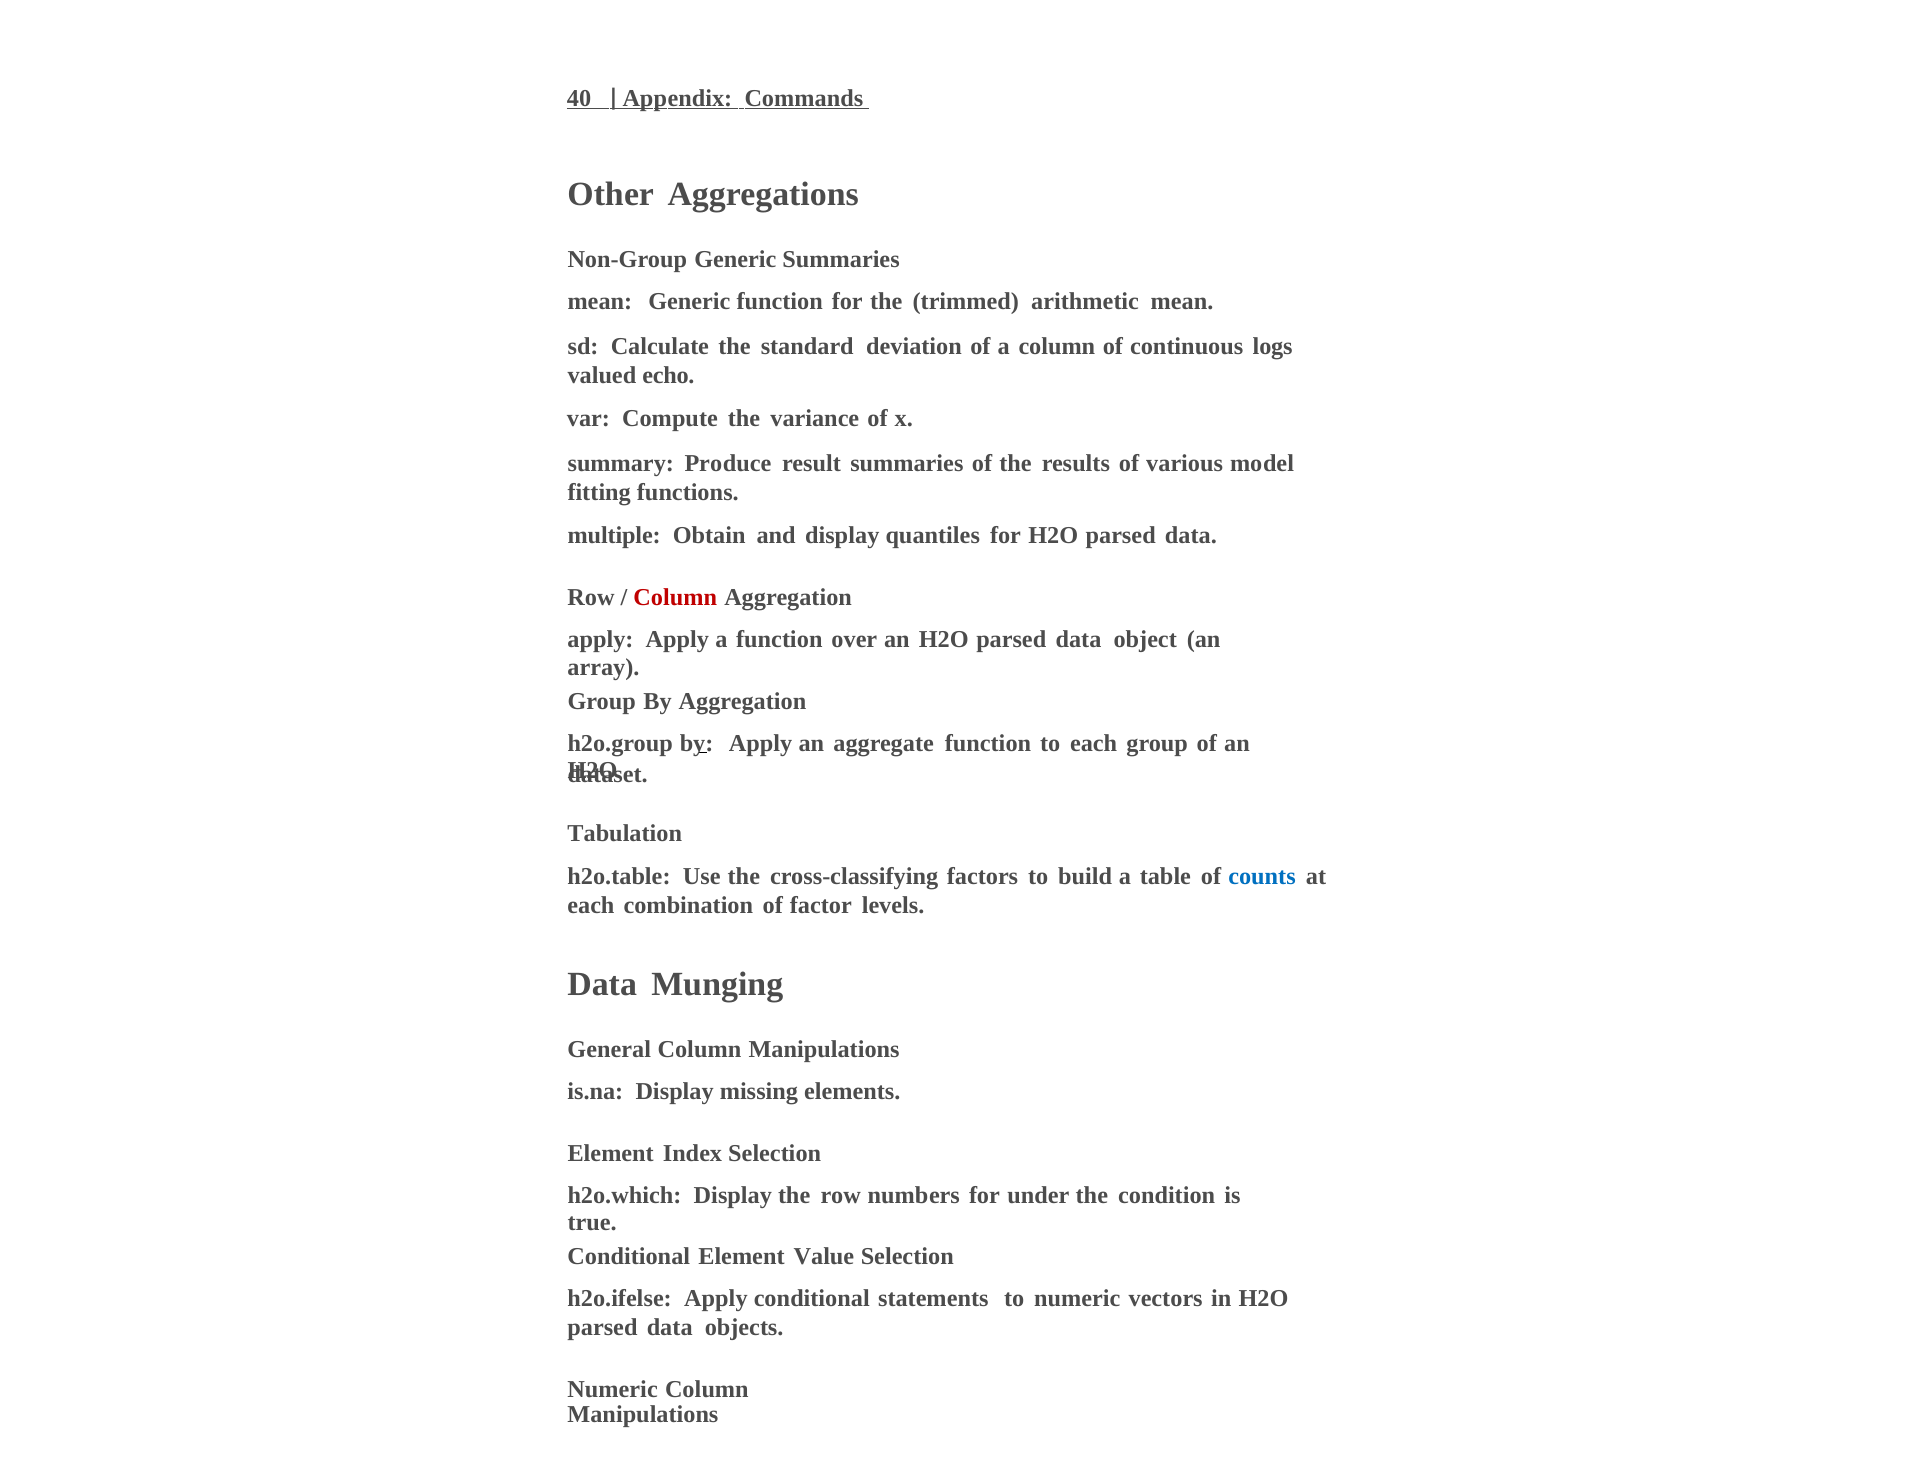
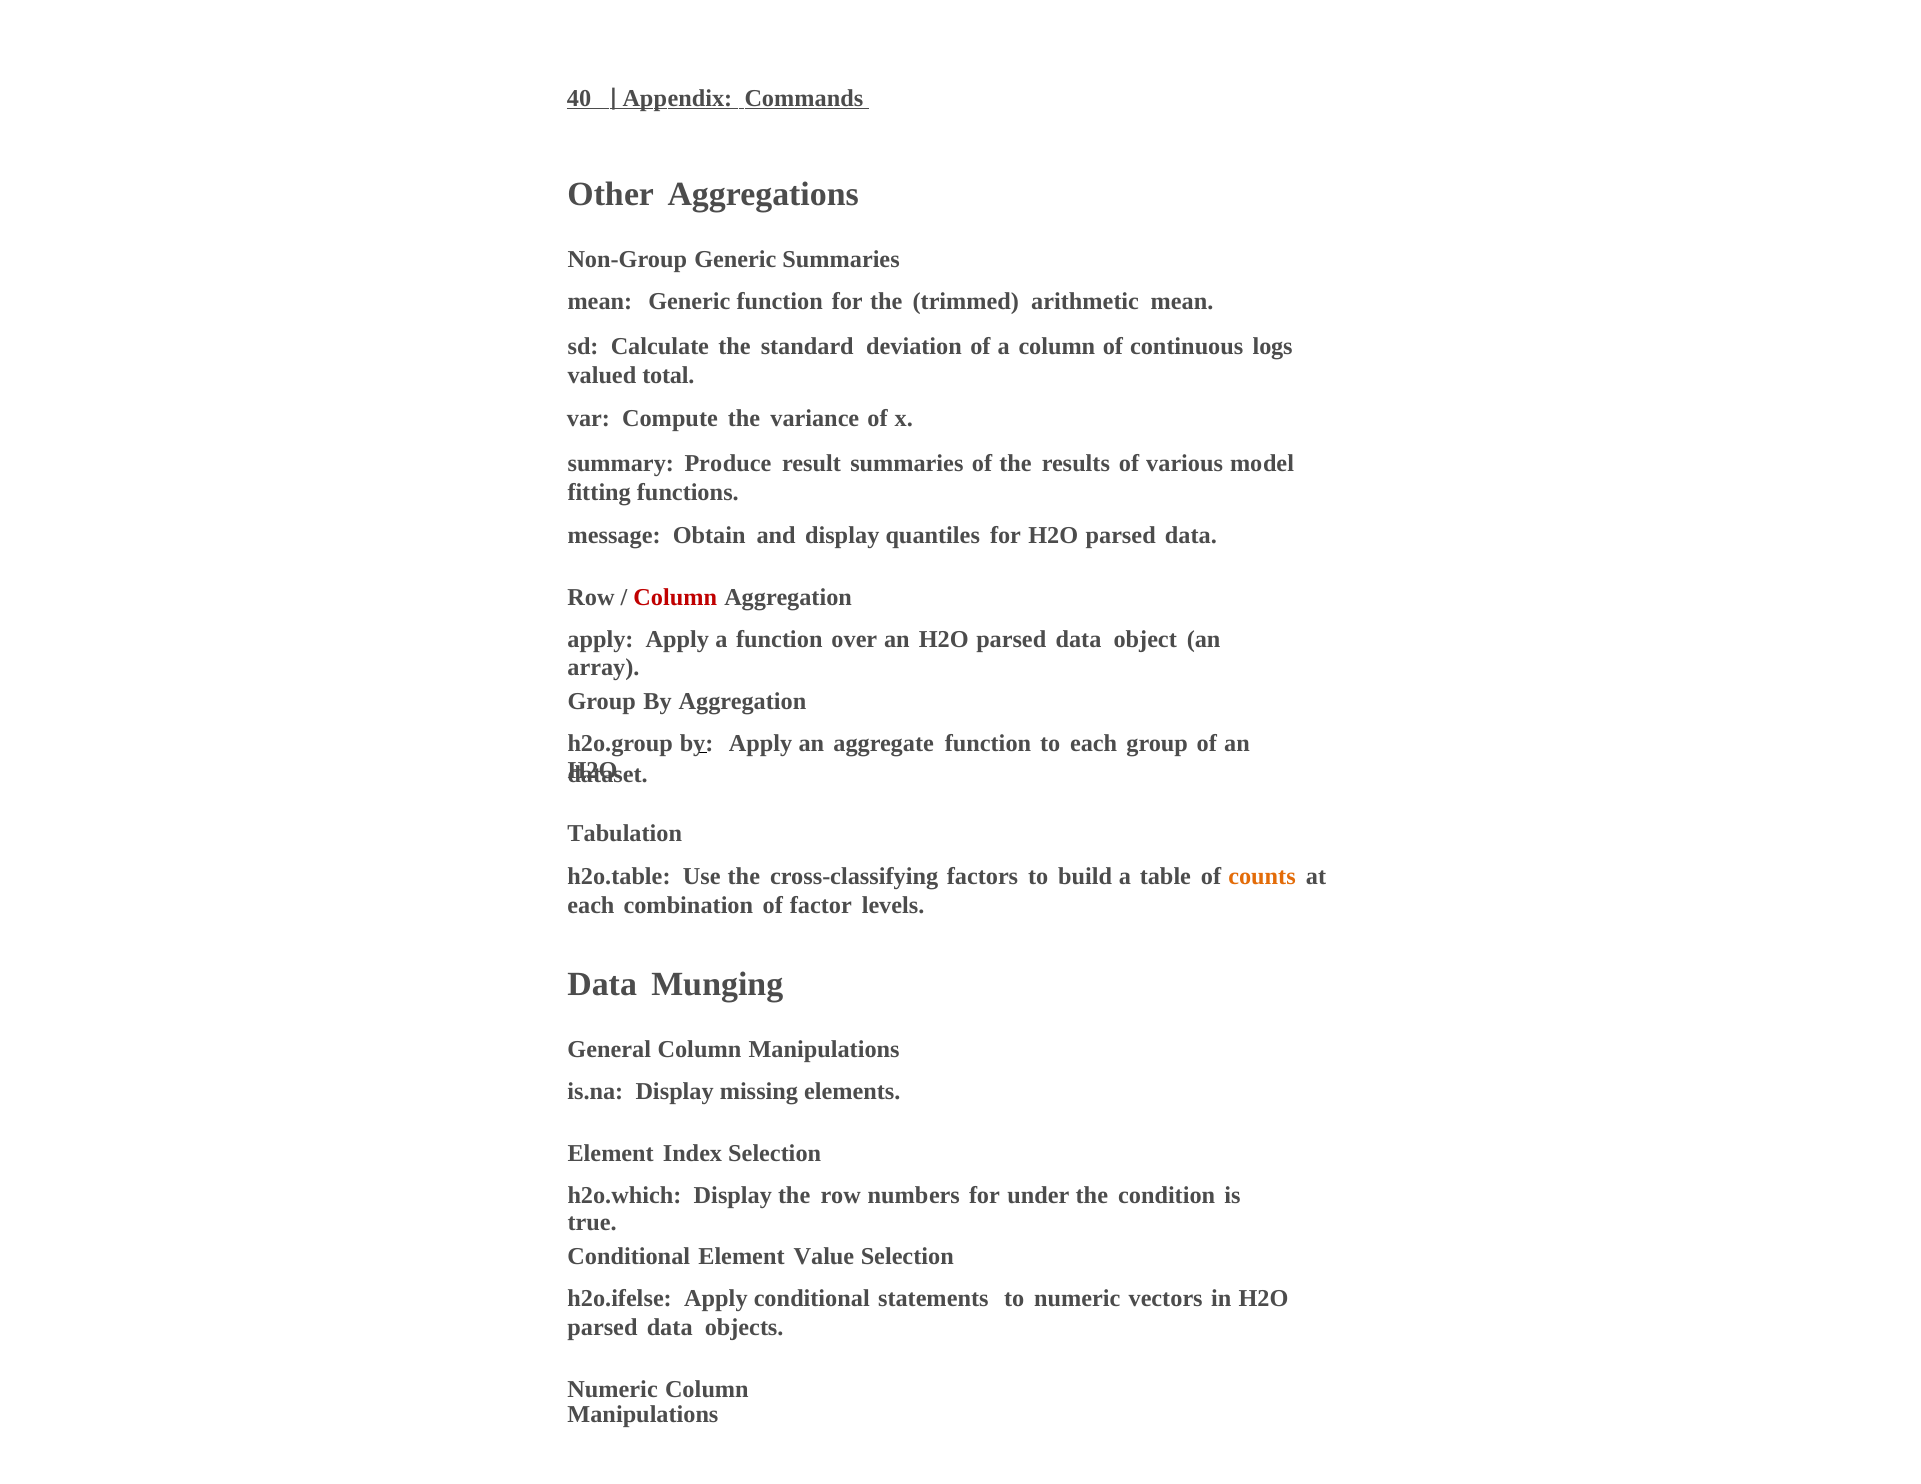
echo: echo -> total
multiple: multiple -> message
counts colour: blue -> orange
